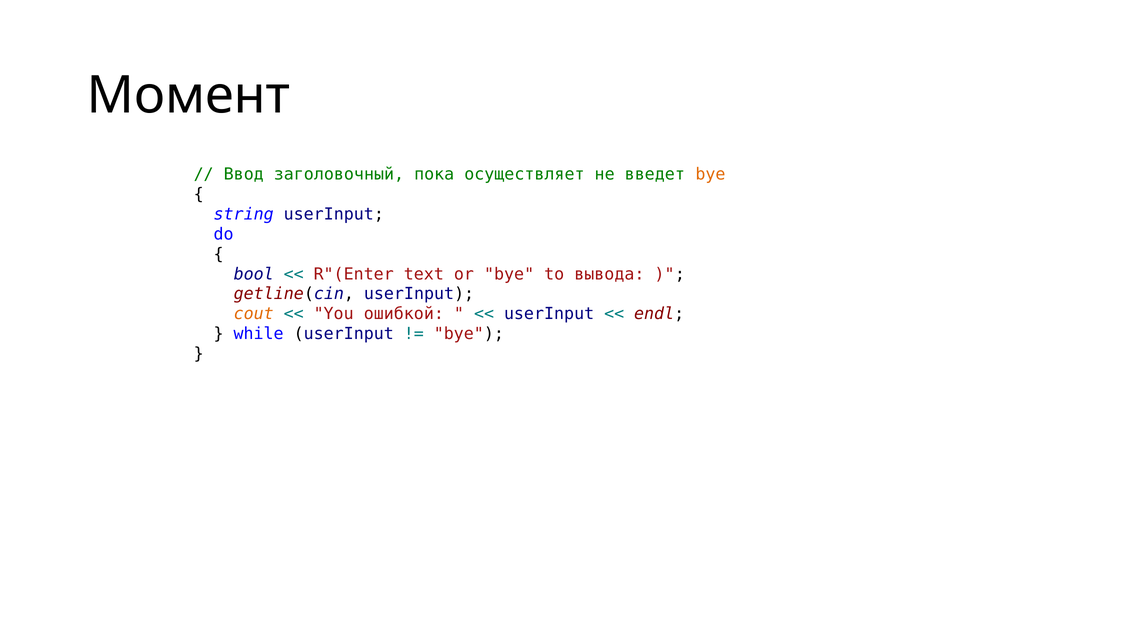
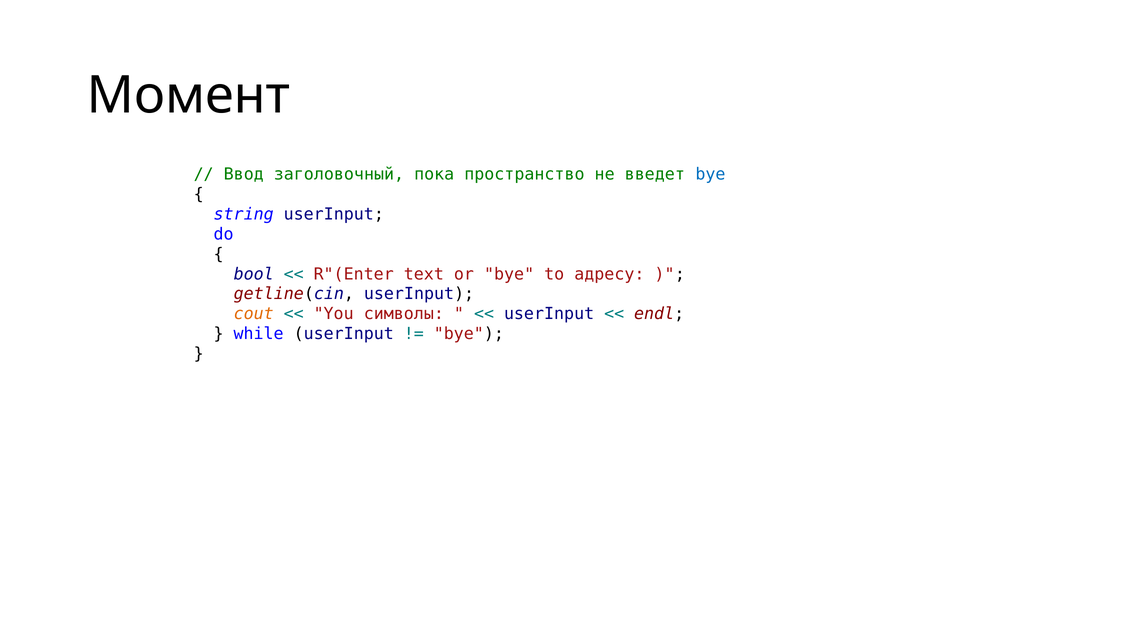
осуществляет: осуществляет -> пространство
bye at (710, 174) colour: orange -> blue
вывода: вывода -> адресу
ошибкой: ошибкой -> символы
